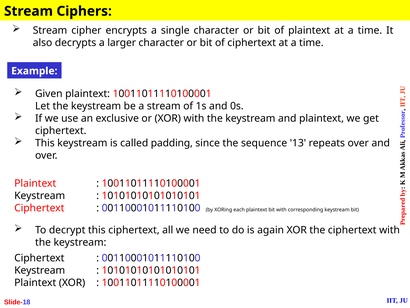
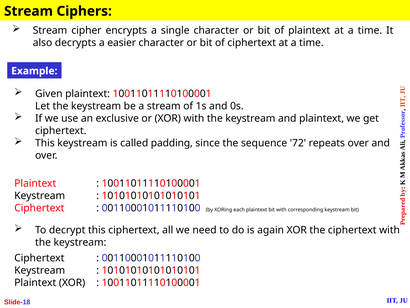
larger: larger -> easier
13: 13 -> 72
